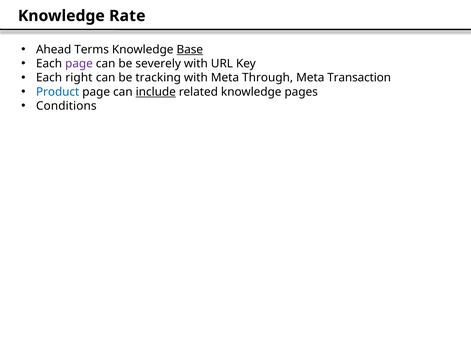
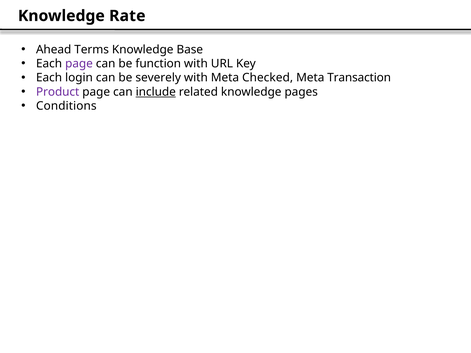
Base underline: present -> none
severely: severely -> function
right: right -> login
tracking: tracking -> severely
Through: Through -> Checked
Product colour: blue -> purple
